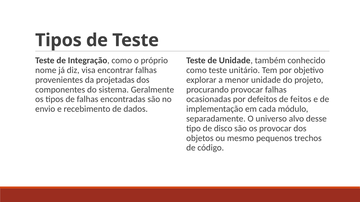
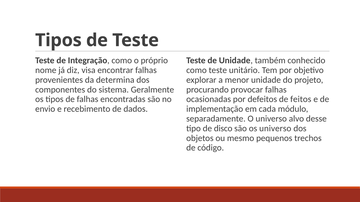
projetadas: projetadas -> determina
os provocar: provocar -> universo
